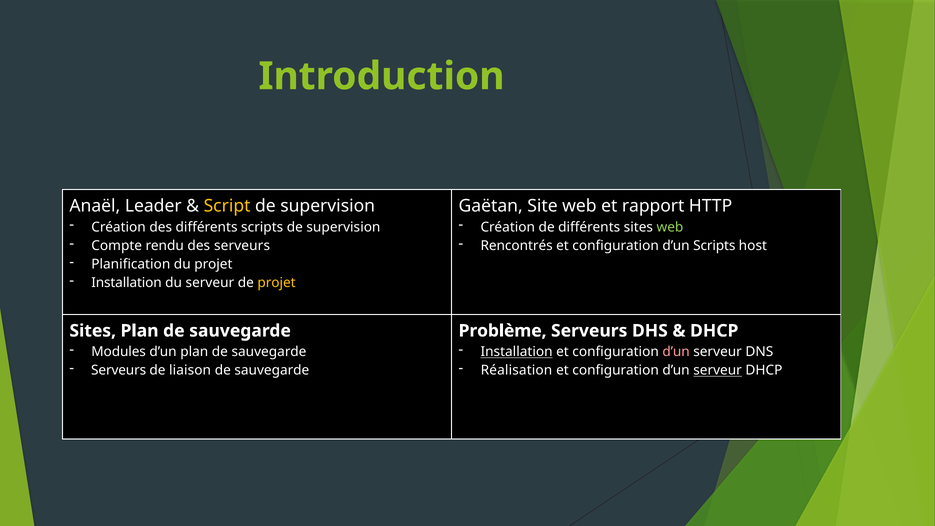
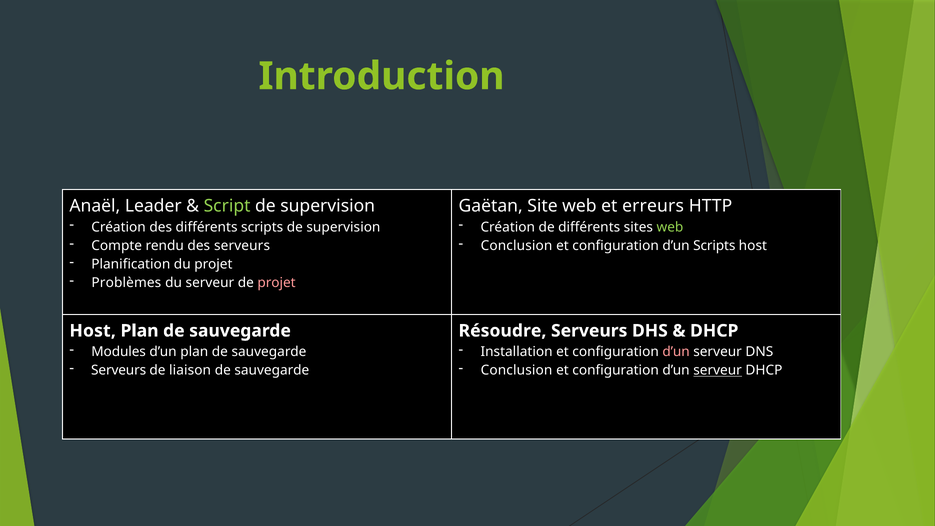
Script colour: yellow -> light green
rapport: rapport -> erreurs
Rencontrés at (517, 246): Rencontrés -> Conclusion
Installation at (127, 283): Installation -> Problèmes
projet at (277, 283) colour: yellow -> pink
Sites at (93, 331): Sites -> Host
Problème: Problème -> Résoudre
Installation at (517, 352) underline: present -> none
Réalisation at (517, 370): Réalisation -> Conclusion
